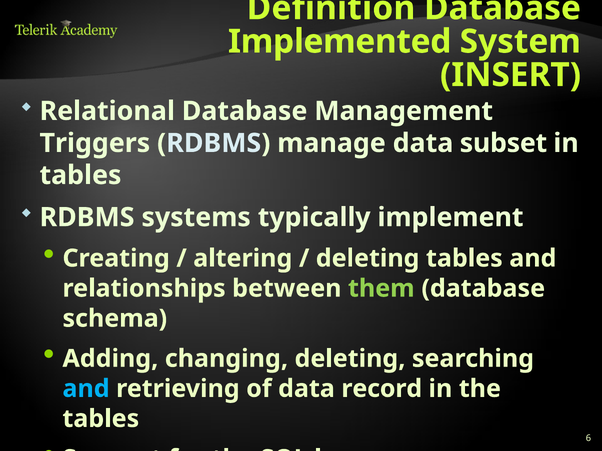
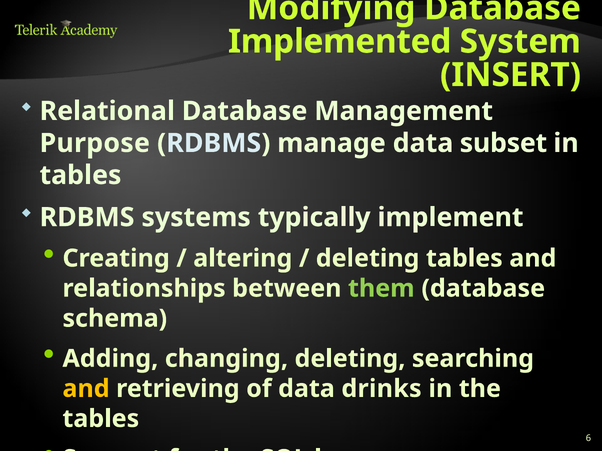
Definition: Definition -> Modifying
Triggers: Triggers -> Purpose
and at (86, 389) colour: light blue -> yellow
record: record -> drinks
